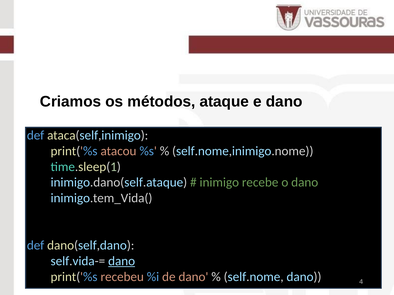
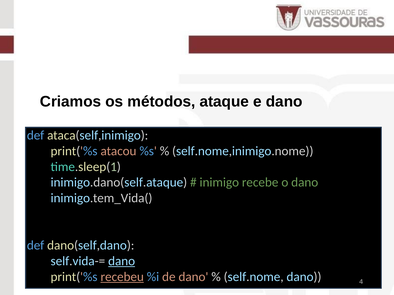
recebeu underline: none -> present
